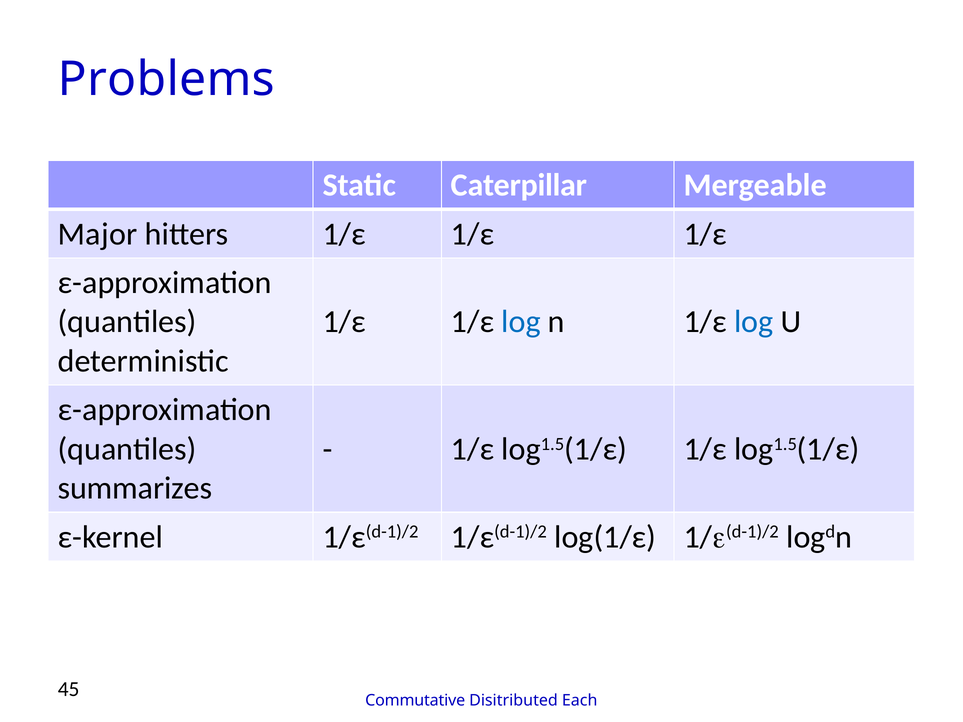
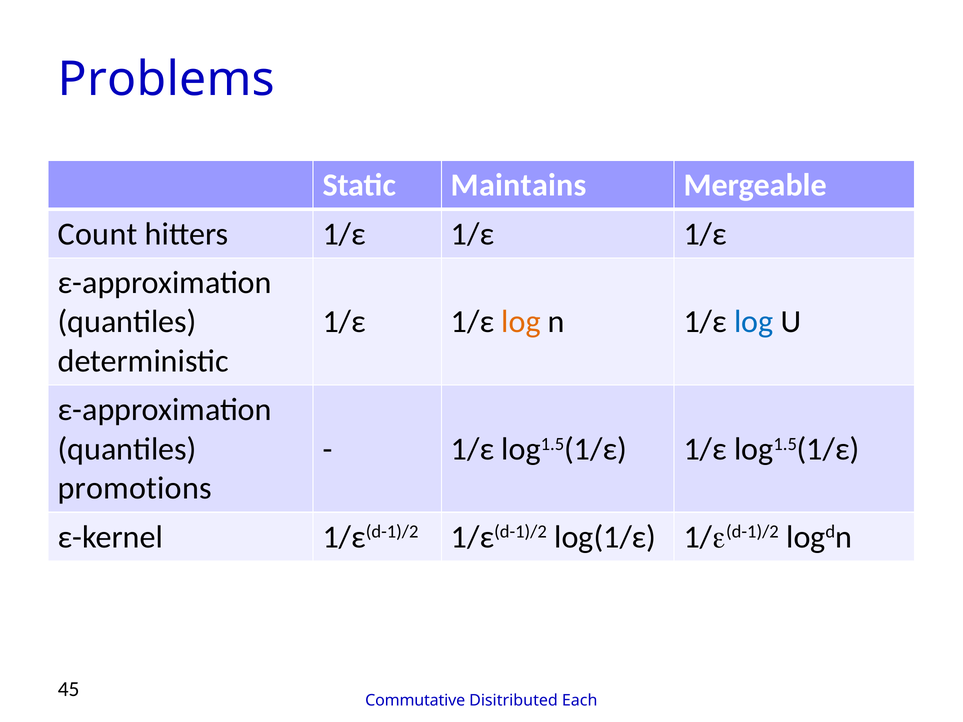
Caterpillar: Caterpillar -> Maintains
Major: Major -> Count
log at (521, 322) colour: blue -> orange
summarizes: summarizes -> promotions
